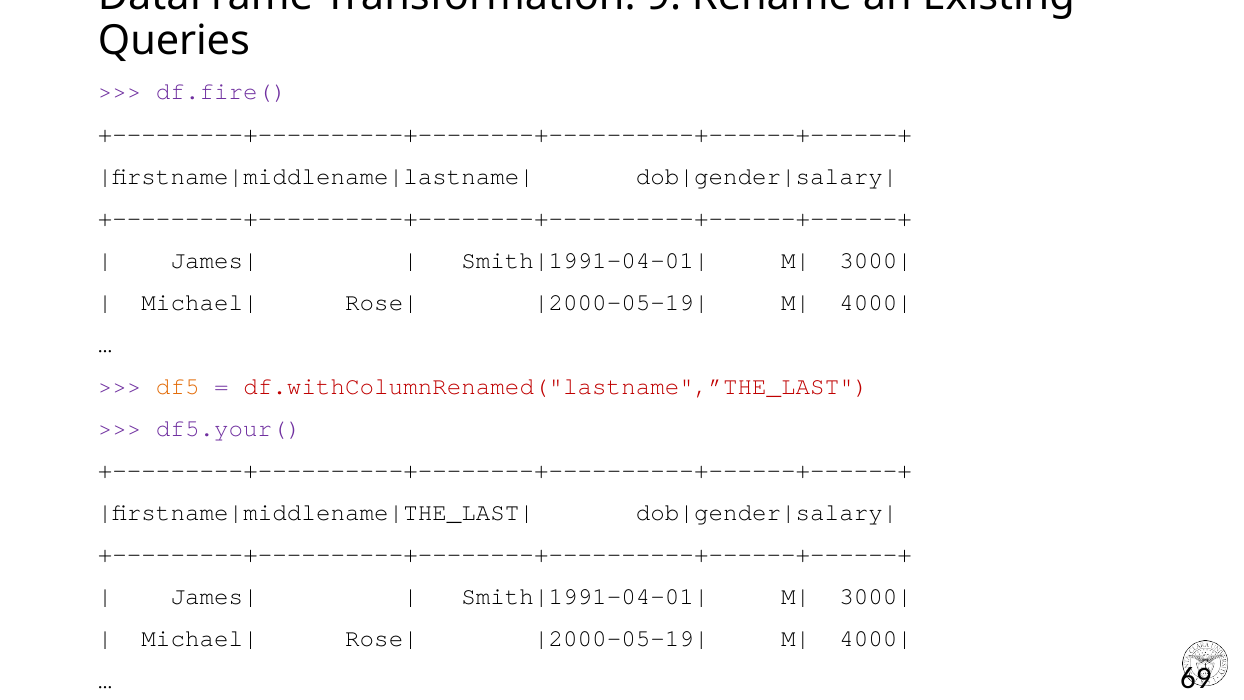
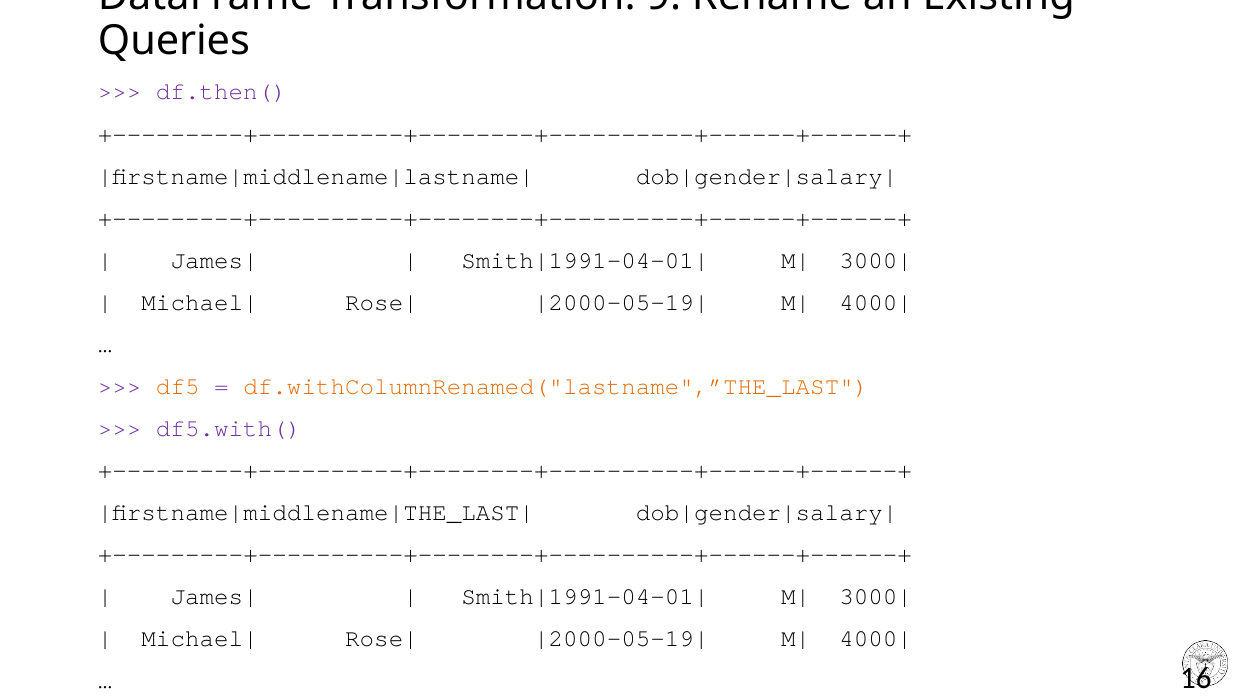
df.fire(: df.fire( -> df.then(
df.withColumnRenamed("lastname",”THE_LAST colour: red -> orange
df5.your(: df5.your( -> df5.with(
69: 69 -> 16
